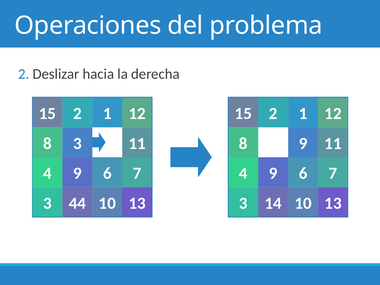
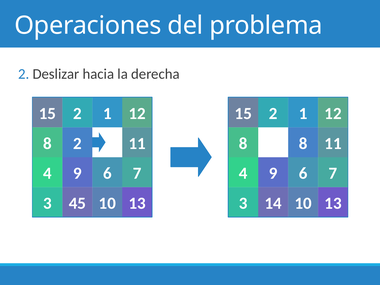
8 3: 3 -> 2
8 9: 9 -> 8
44: 44 -> 45
